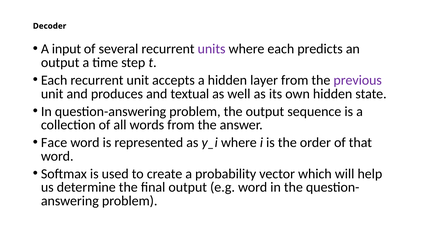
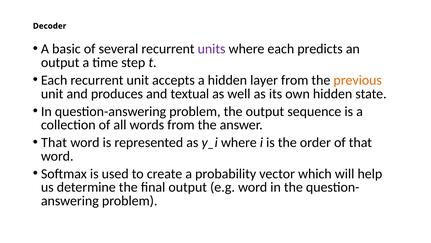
input: input -> basic
previous colour: purple -> orange
Face at (54, 142): Face -> That
